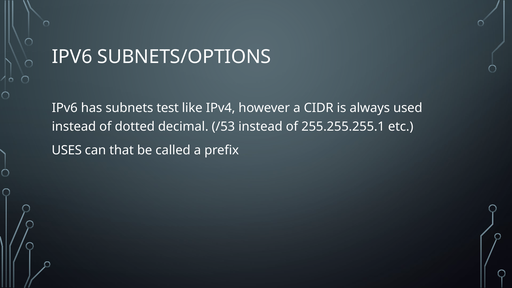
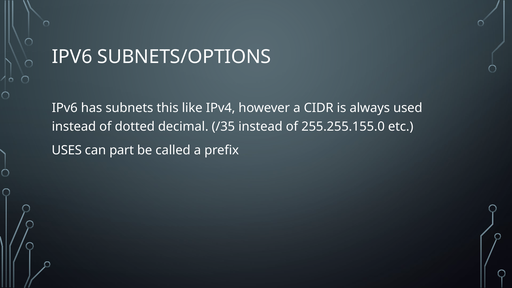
test: test -> this
/53: /53 -> /35
255.255.255.1: 255.255.255.1 -> 255.255.155.0
that: that -> part
